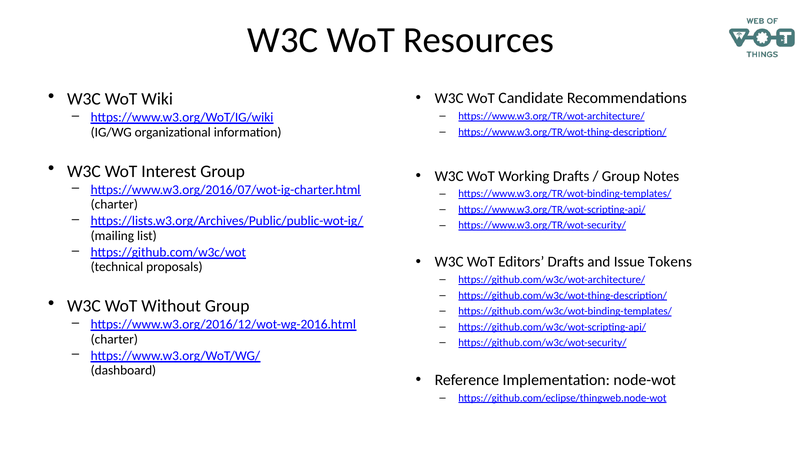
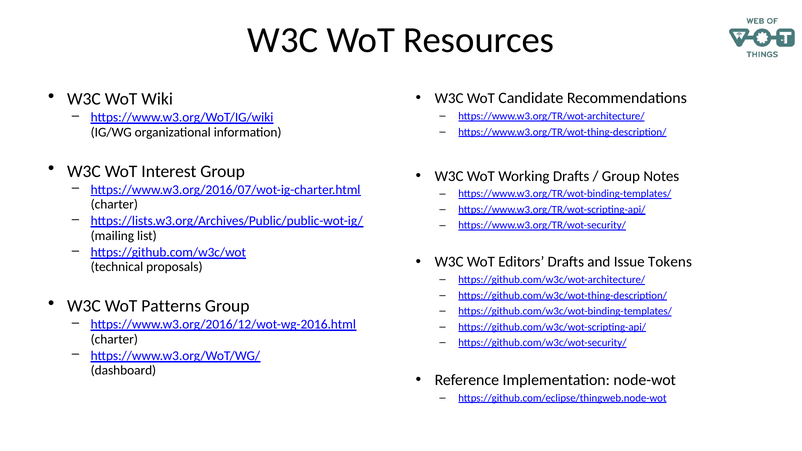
Without: Without -> Patterns
